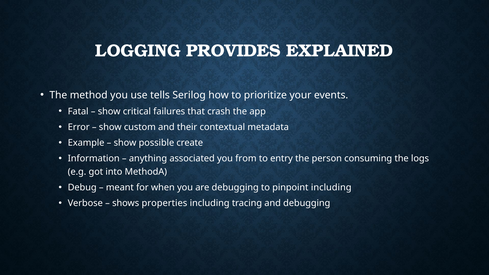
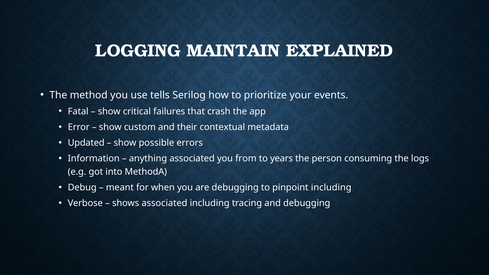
PROVIDES: PROVIDES -> MAINTAIN
Example: Example -> Updated
create: create -> errors
entry: entry -> years
shows properties: properties -> associated
